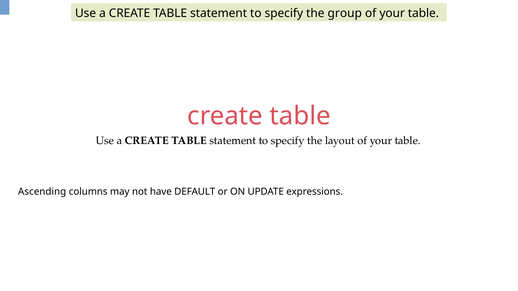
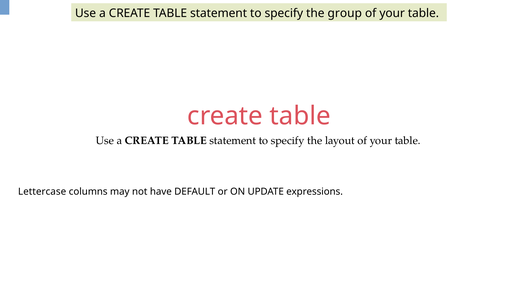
Ascending: Ascending -> Lettercase
